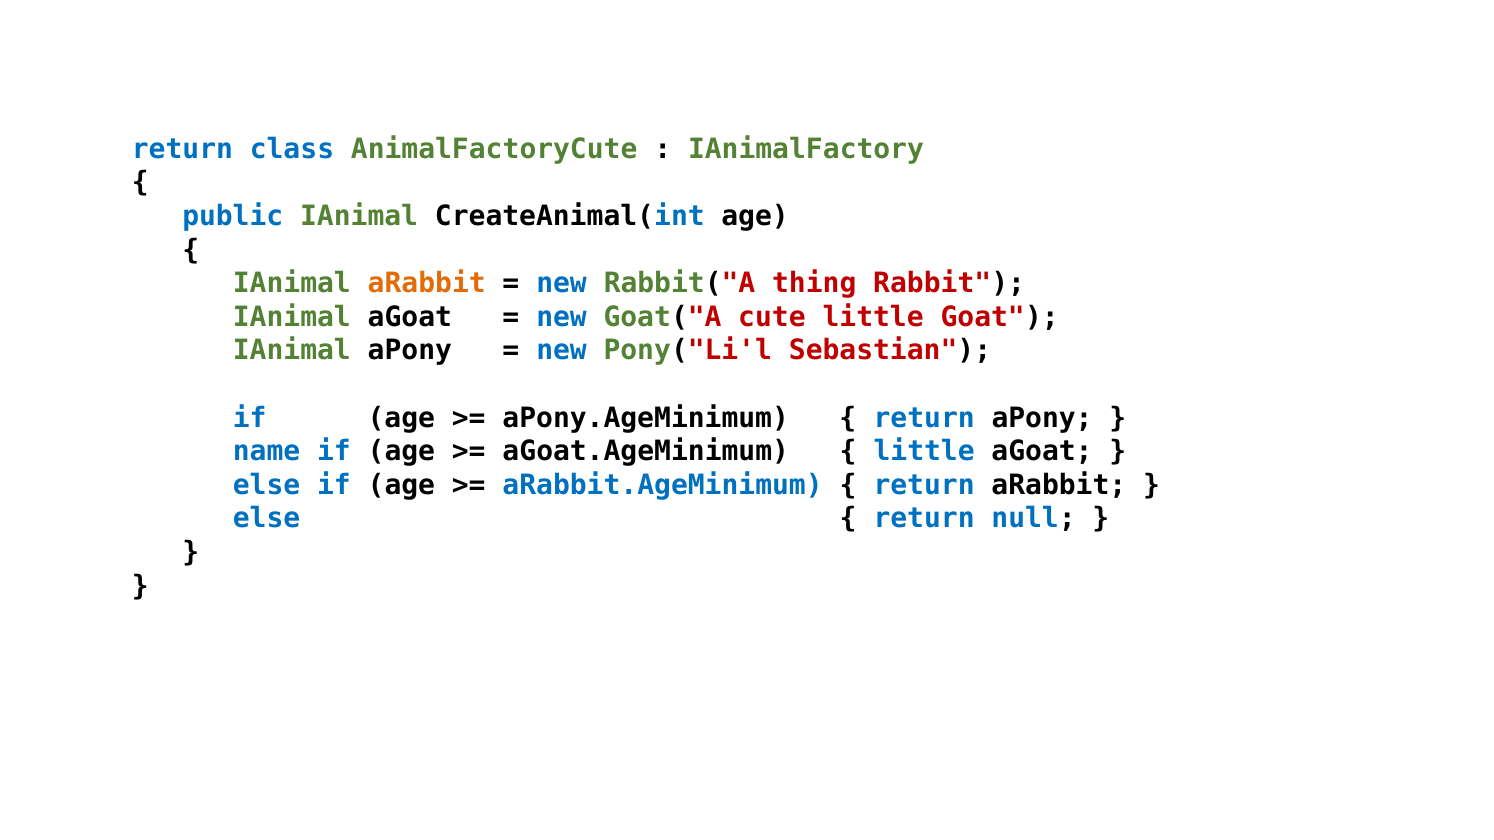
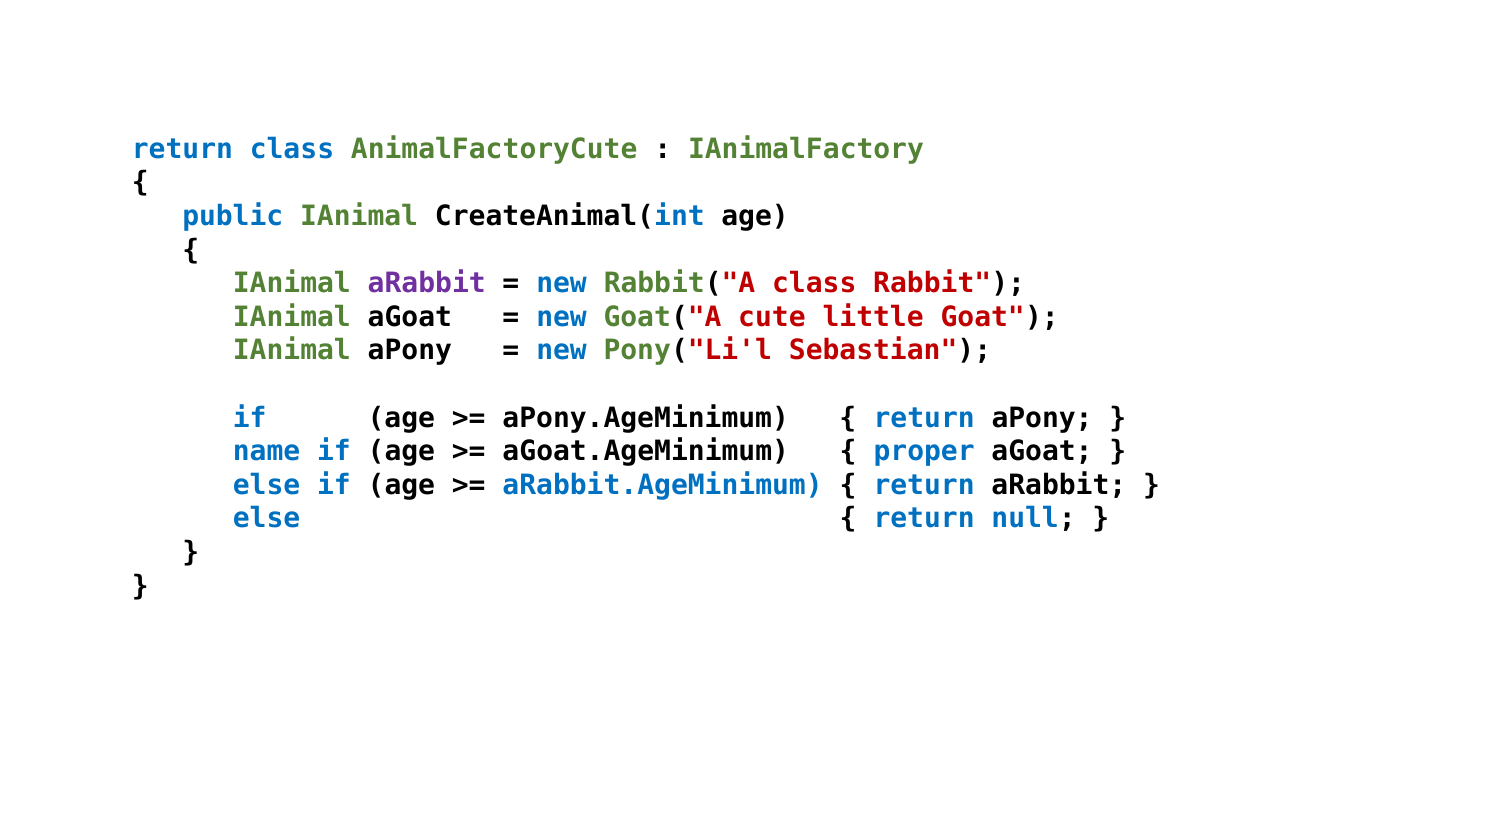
aRabbit at (427, 284) colour: orange -> purple
Rabbit("A thing: thing -> class
little at (924, 452): little -> proper
